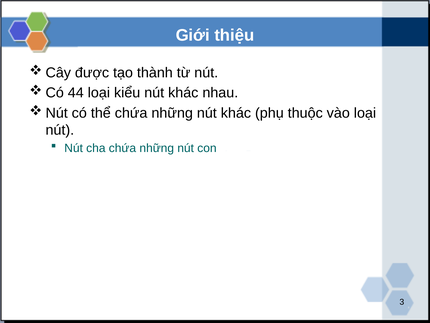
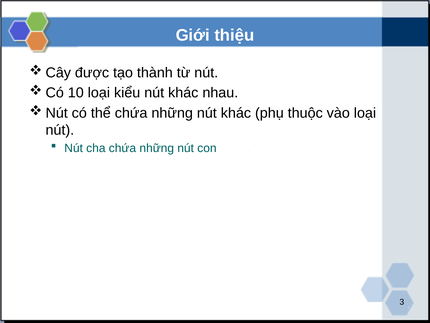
44: 44 -> 10
